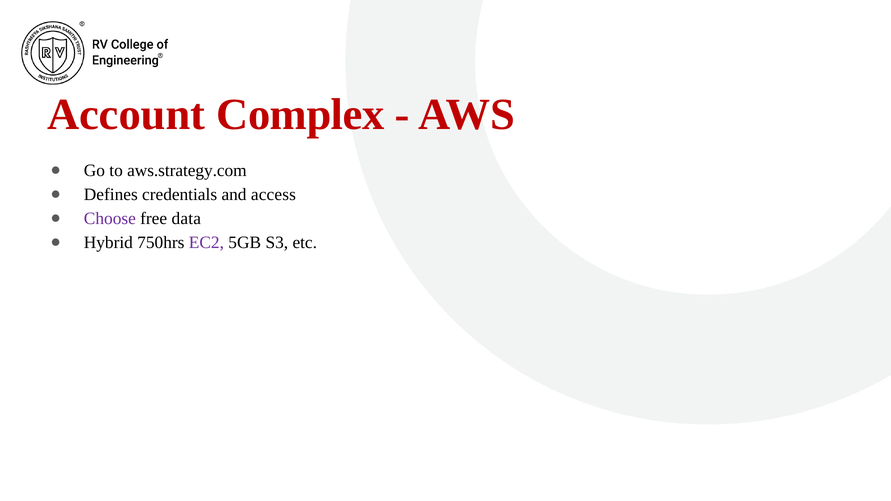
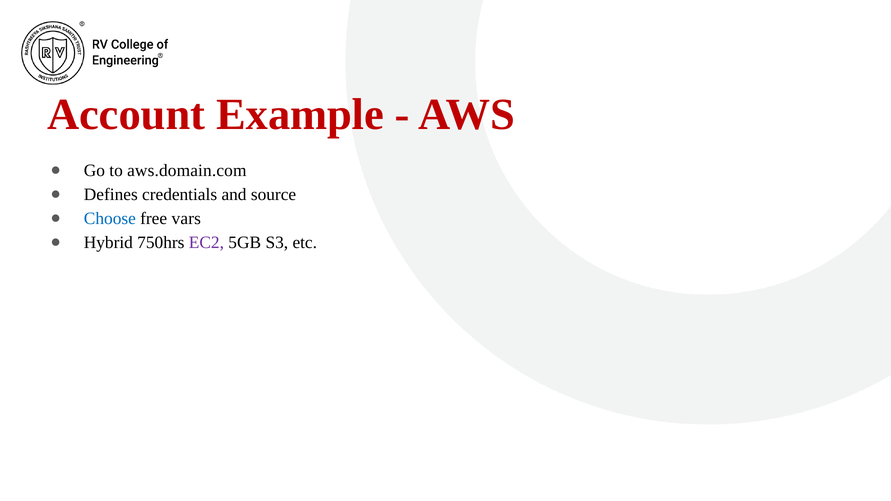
Complex: Complex -> Example
aws.strategy.com: aws.strategy.com -> aws.domain.com
access: access -> source
Choose colour: purple -> blue
data: data -> vars
